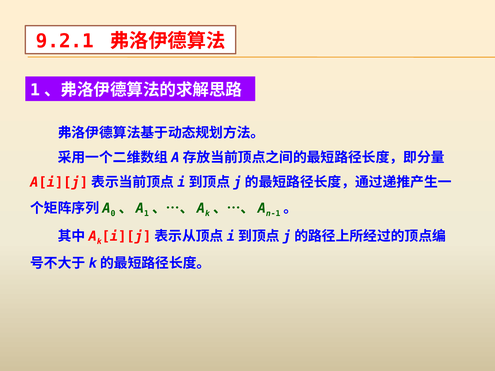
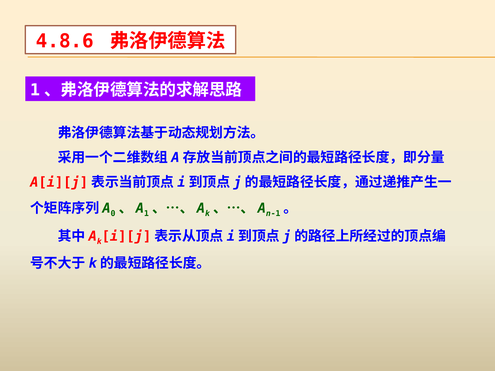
9.2.1: 9.2.1 -> 4.8.6
